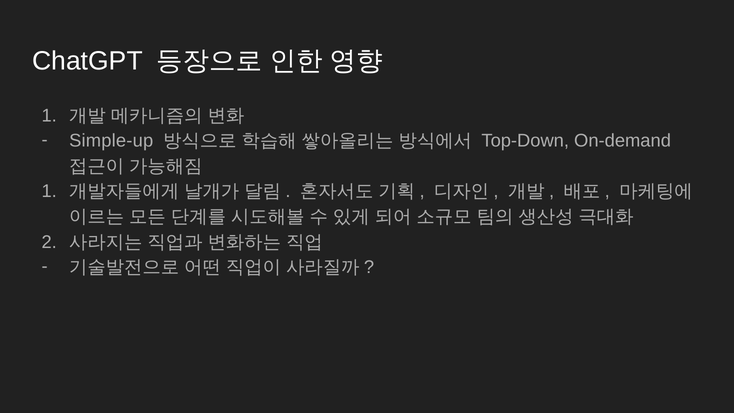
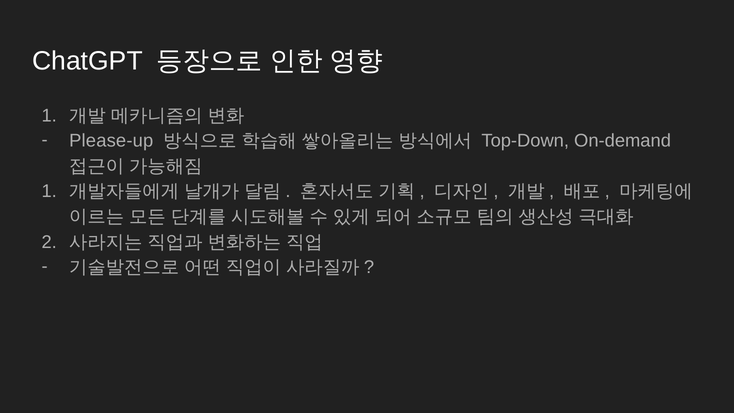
Simple-up: Simple-up -> Please-up
